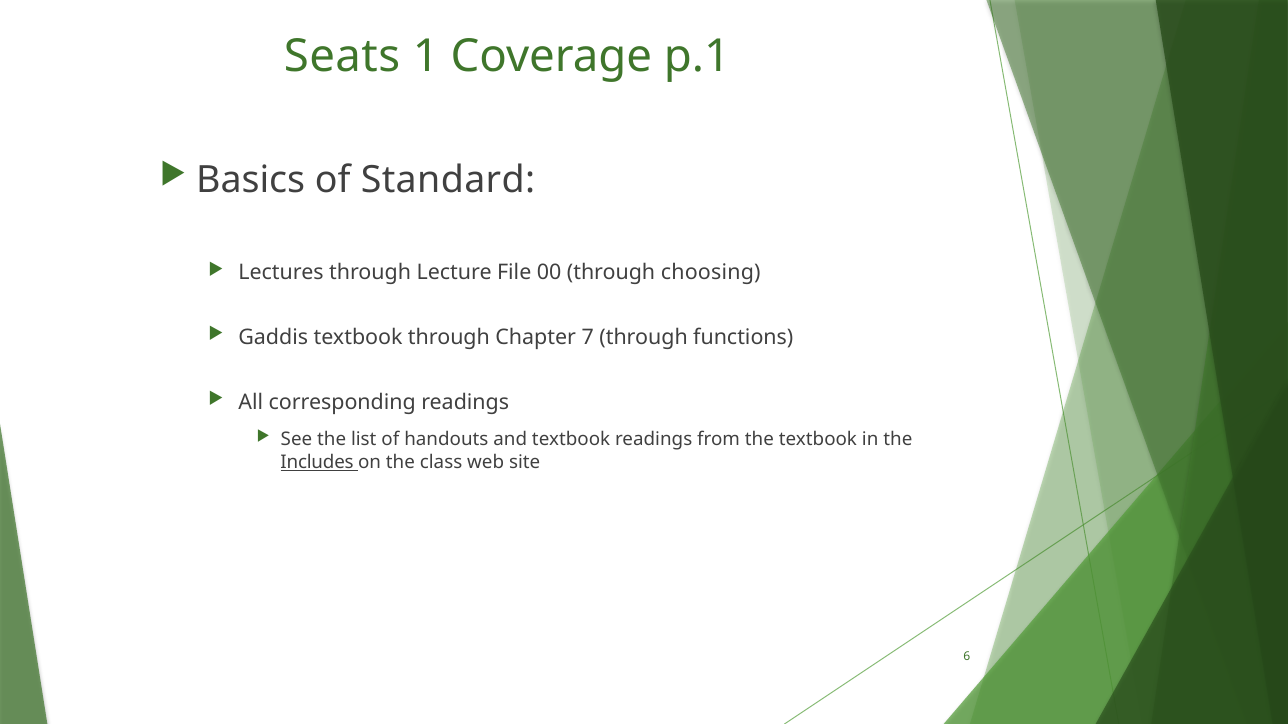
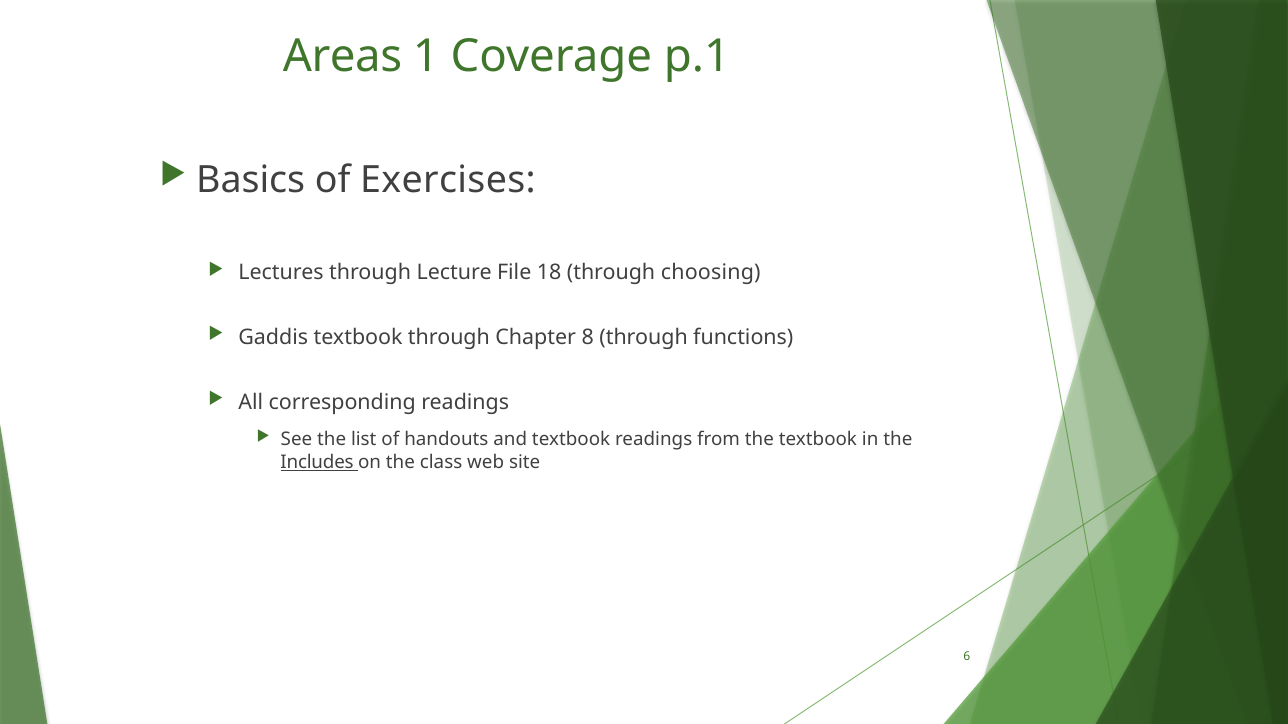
Seats: Seats -> Areas
Standard: Standard -> Exercises
00: 00 -> 18
7: 7 -> 8
